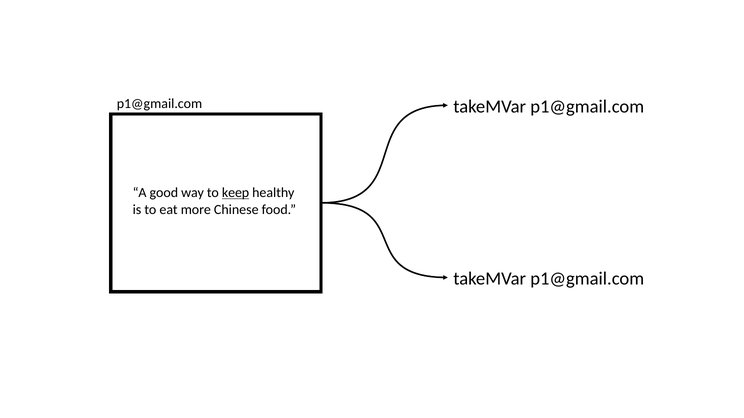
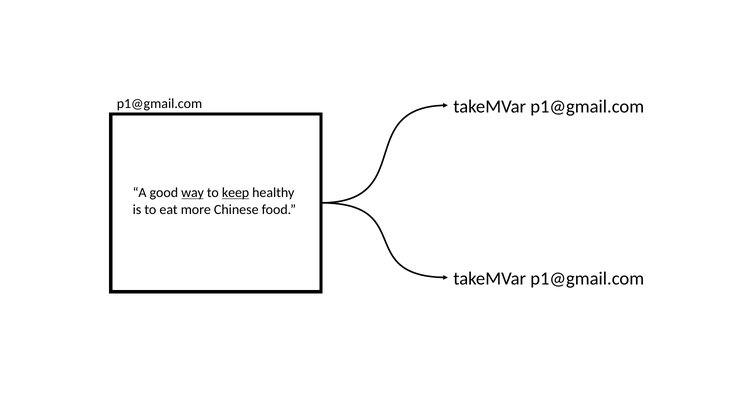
way underline: none -> present
